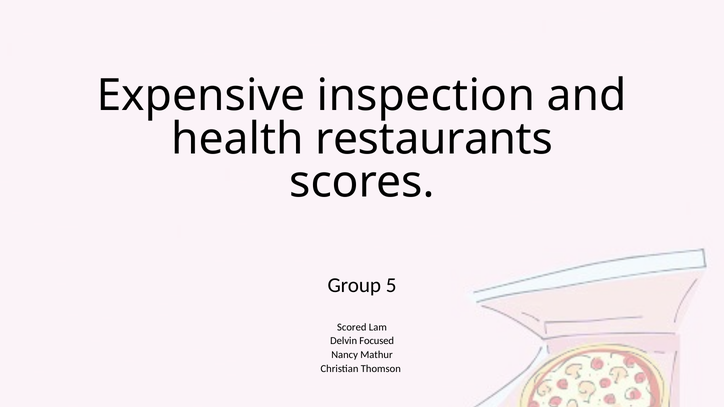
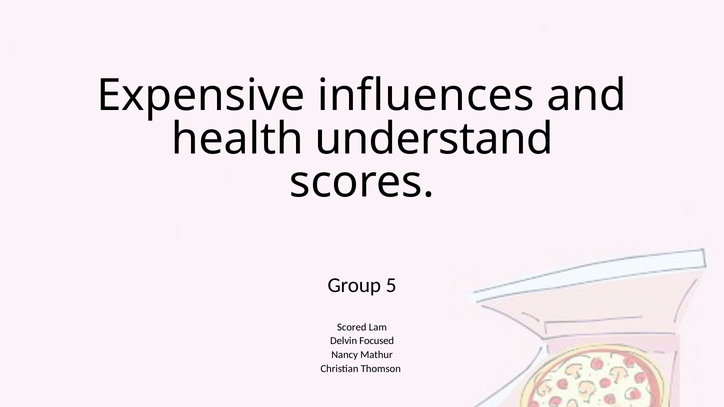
inspection: inspection -> influences
restaurants: restaurants -> understand
